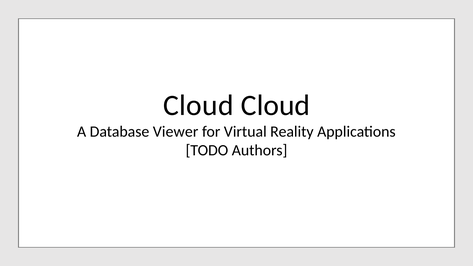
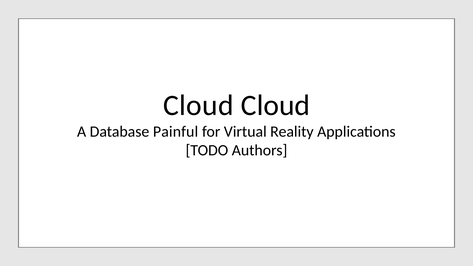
Viewer: Viewer -> Painful
